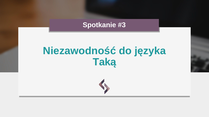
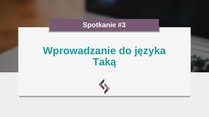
Niezawodność: Niezawodność -> Wprowadzanie
